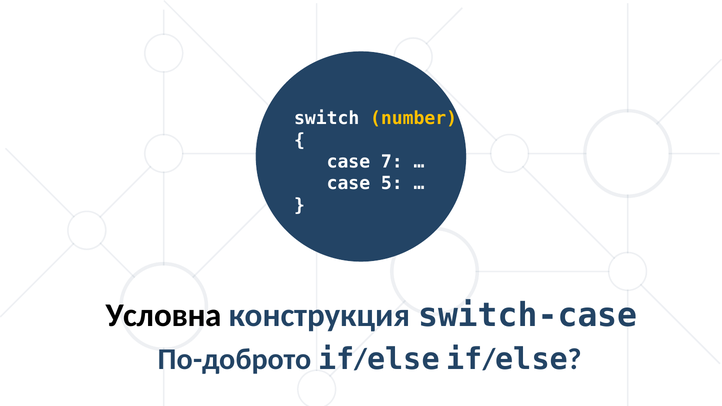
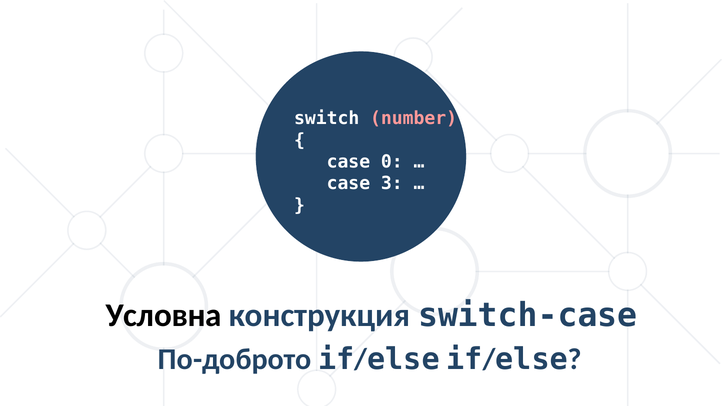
number colour: yellow -> pink
7: 7 -> 0
5: 5 -> 3
